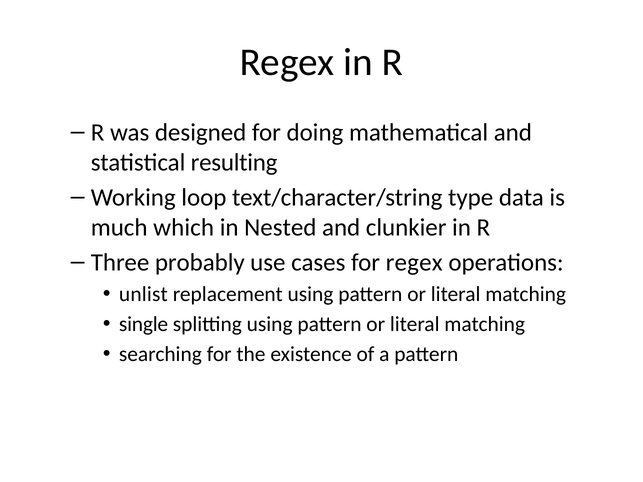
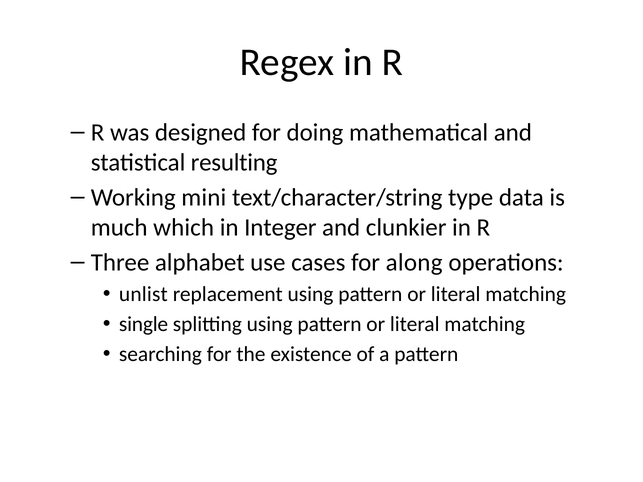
loop: loop -> mini
Nested: Nested -> Integer
probably: probably -> alphabet
for regex: regex -> along
